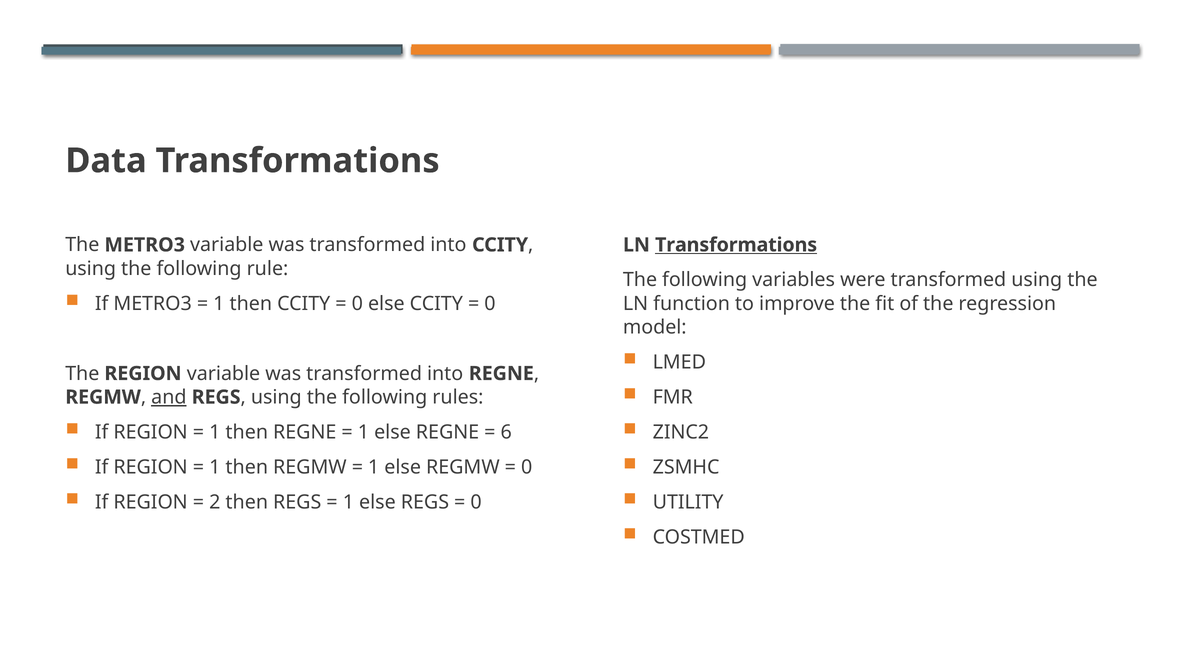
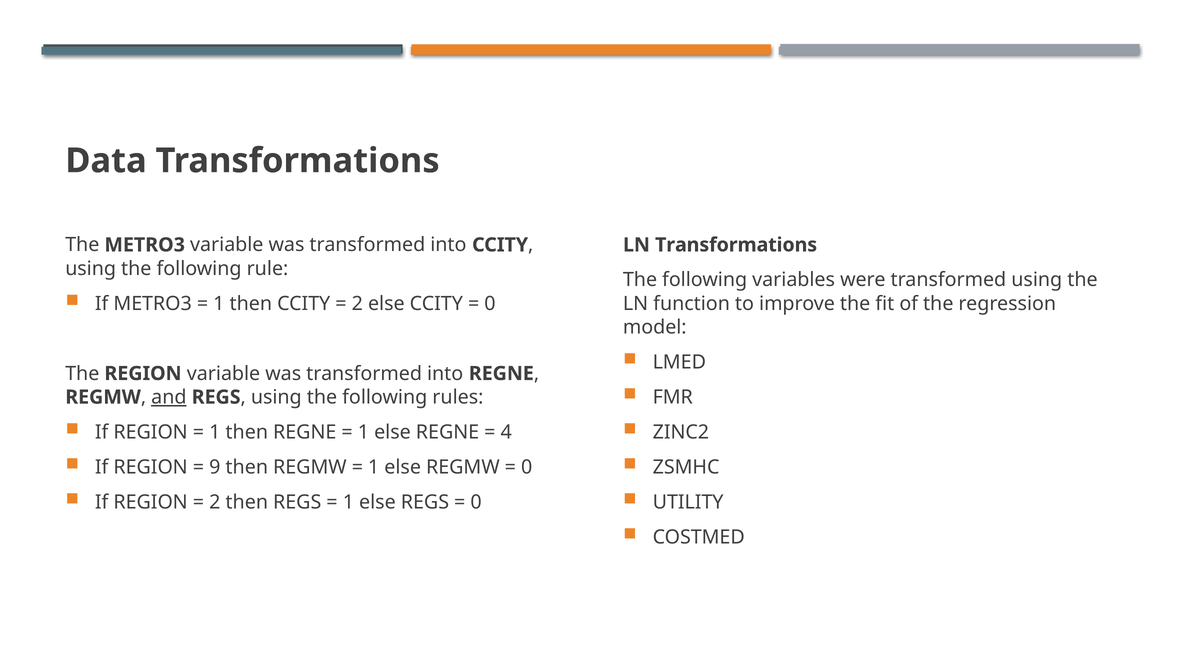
Transformations at (736, 245) underline: present -> none
0 at (357, 303): 0 -> 2
6: 6 -> 4
1 at (215, 467): 1 -> 9
